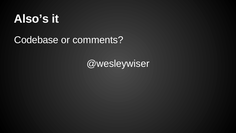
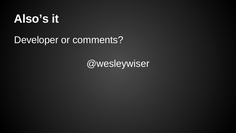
Codebase: Codebase -> Developer
